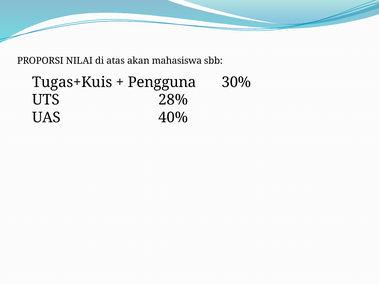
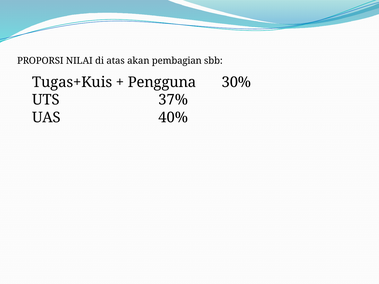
mahasiswa: mahasiswa -> pembagian
28%: 28% -> 37%
